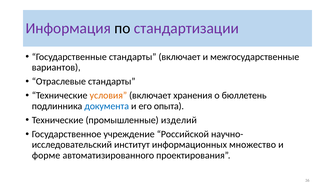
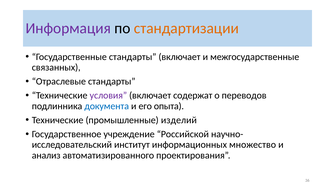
стандартизации colour: purple -> orange
вариантов: вариантов -> связанных
условия colour: orange -> purple
хранения: хранения -> содержат
бюллетень: бюллетень -> переводов
форме: форме -> анализ
